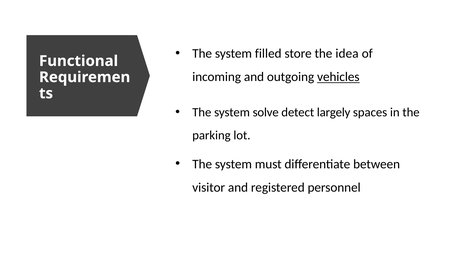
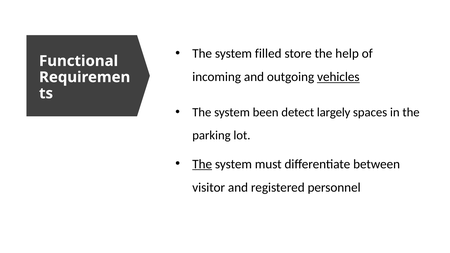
idea: idea -> help
solve: solve -> been
The at (202, 164) underline: none -> present
